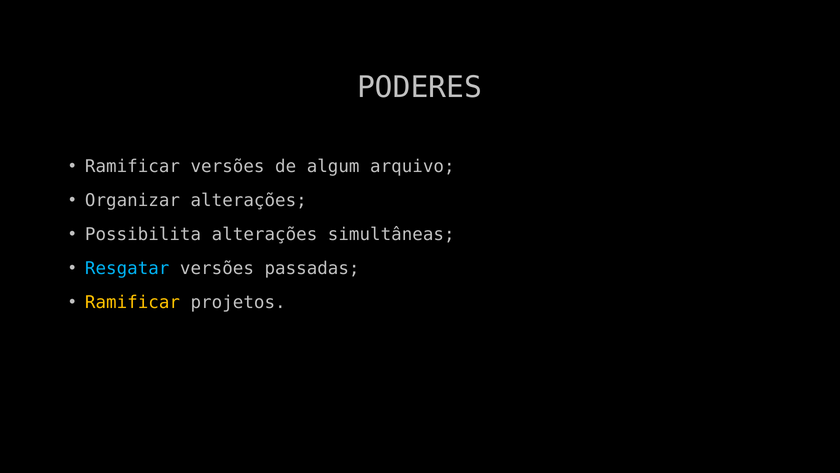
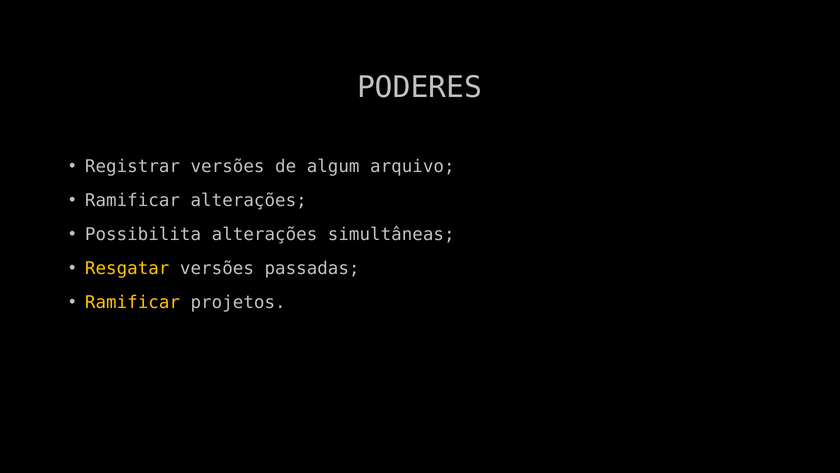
Ramificar at (132, 166): Ramificar -> Registrar
Organizar at (132, 200): Organizar -> Ramificar
Resgatar colour: light blue -> yellow
